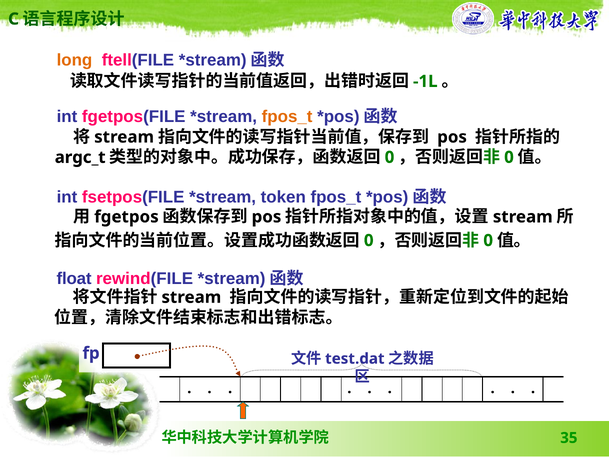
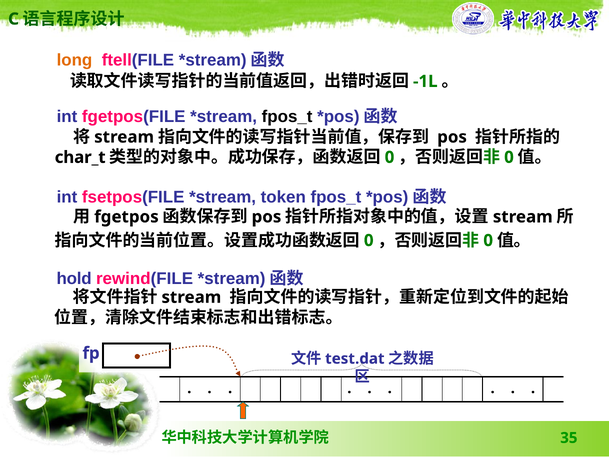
fpos_t at (287, 117) colour: orange -> black
argc_t: argc_t -> char_t
float: float -> hold
